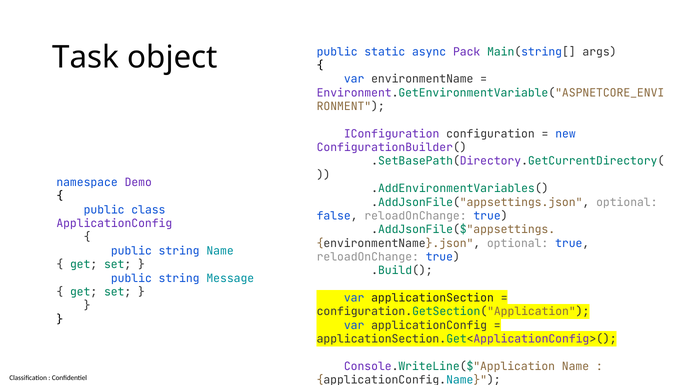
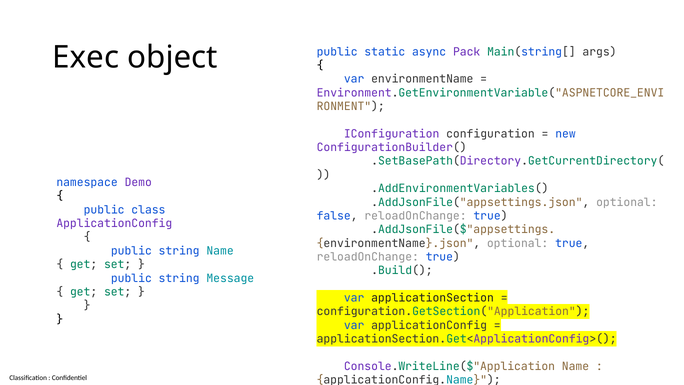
Task: Task -> Exec
